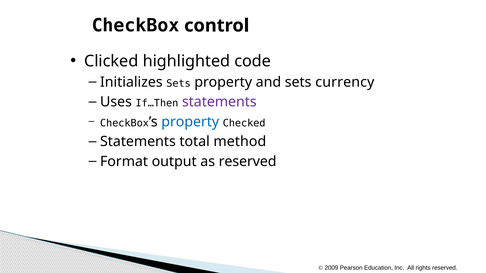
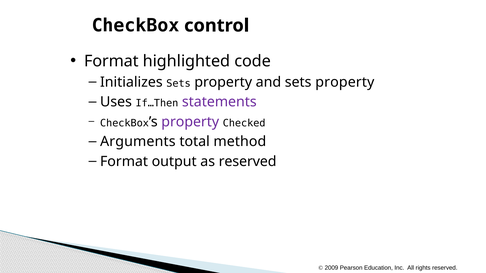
Clicked at (111, 61): Clicked -> Format
and sets currency: currency -> property
property at (190, 122) colour: blue -> purple
Statements at (138, 142): Statements -> Arguments
